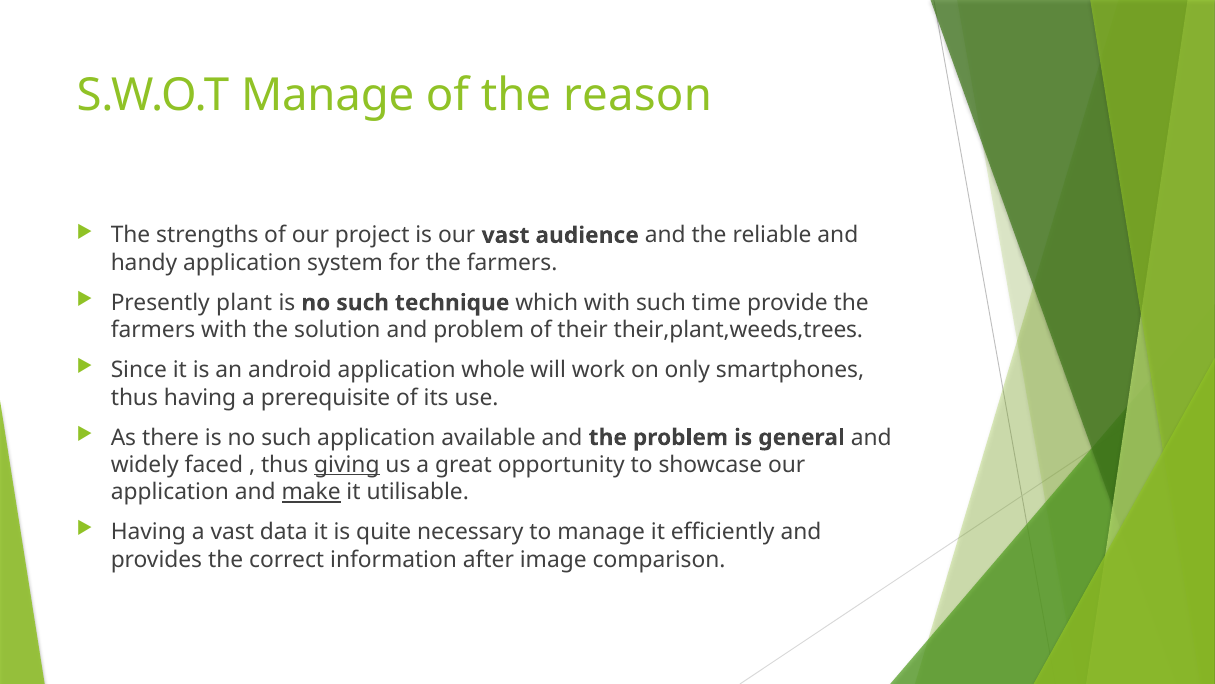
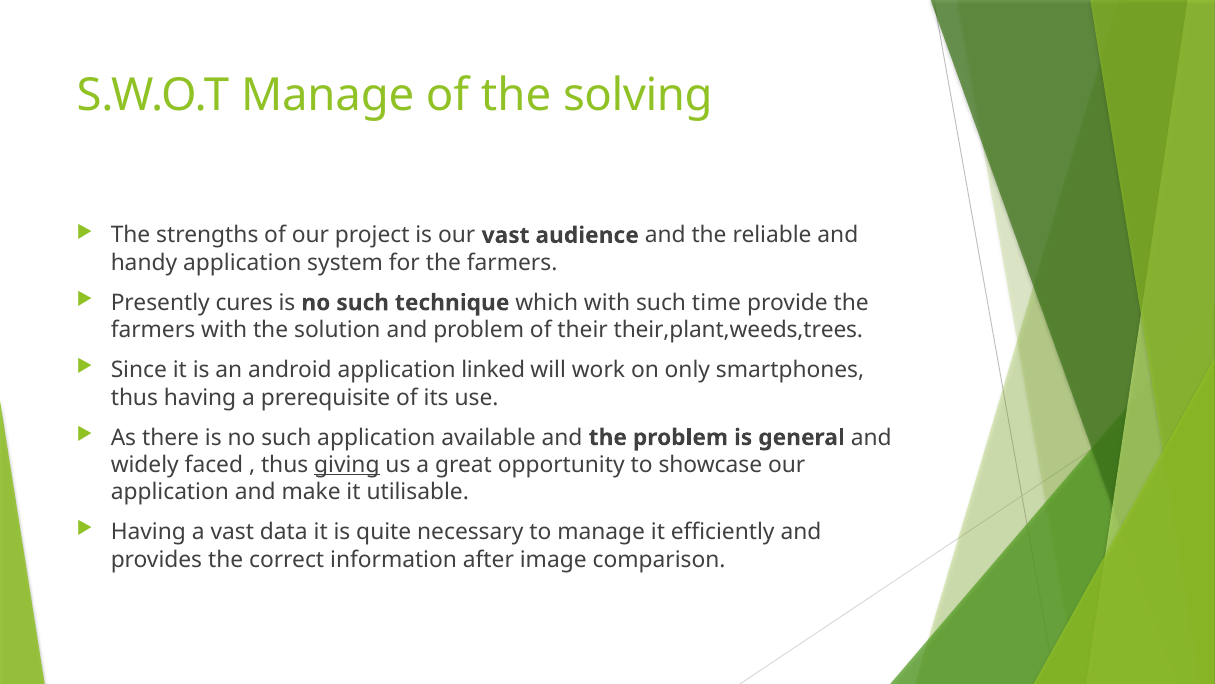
reason: reason -> solving
plant: plant -> cures
whole: whole -> linked
make underline: present -> none
